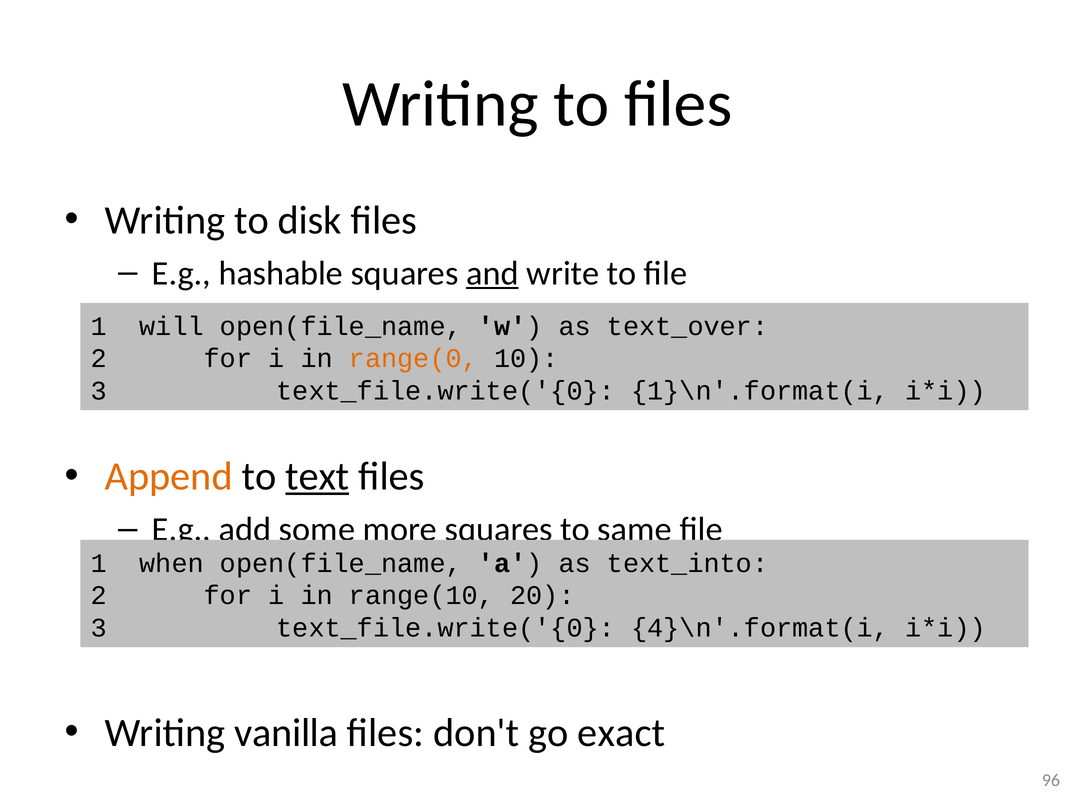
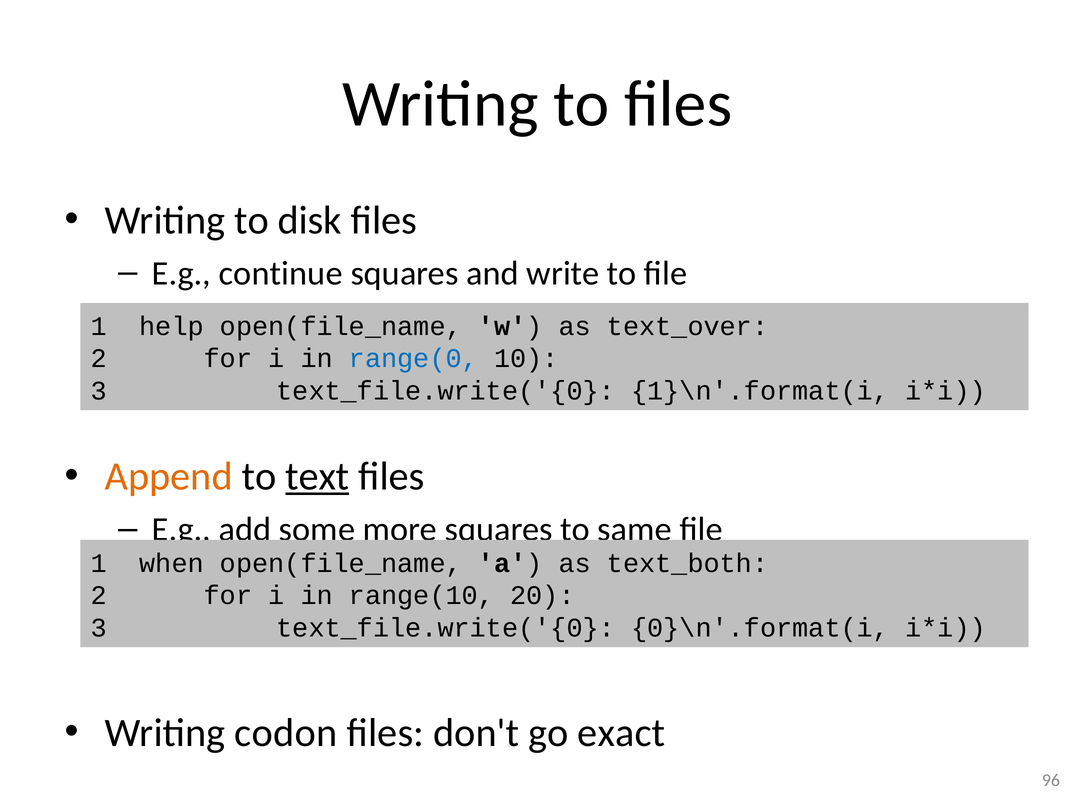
hashable: hashable -> continue
and underline: present -> none
will: will -> help
range(0 colour: orange -> blue
text_into: text_into -> text_both
4}\n'.format(i: 4}\n'.format(i -> 0}\n'.format(i
vanilla: vanilla -> codon
